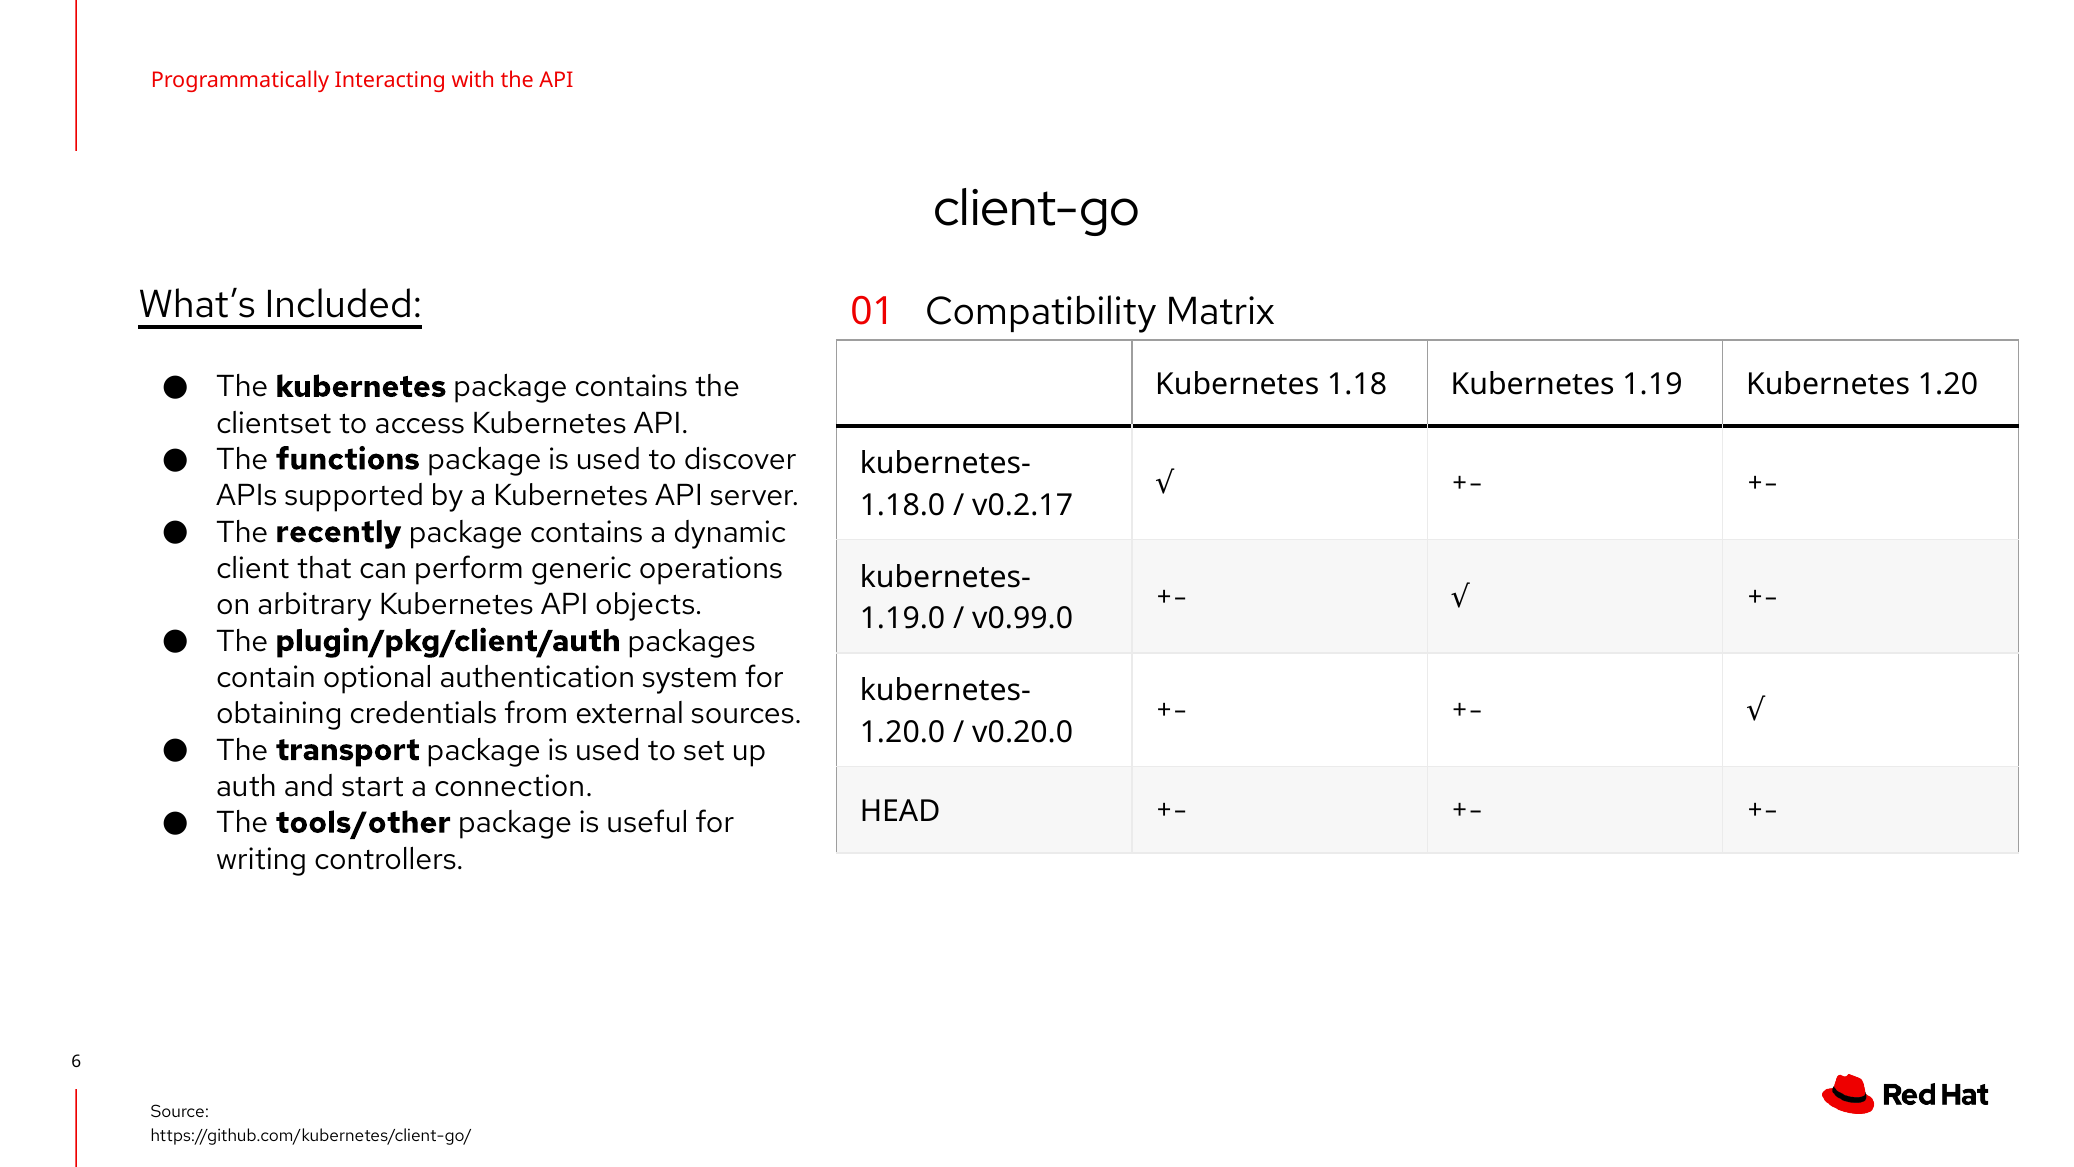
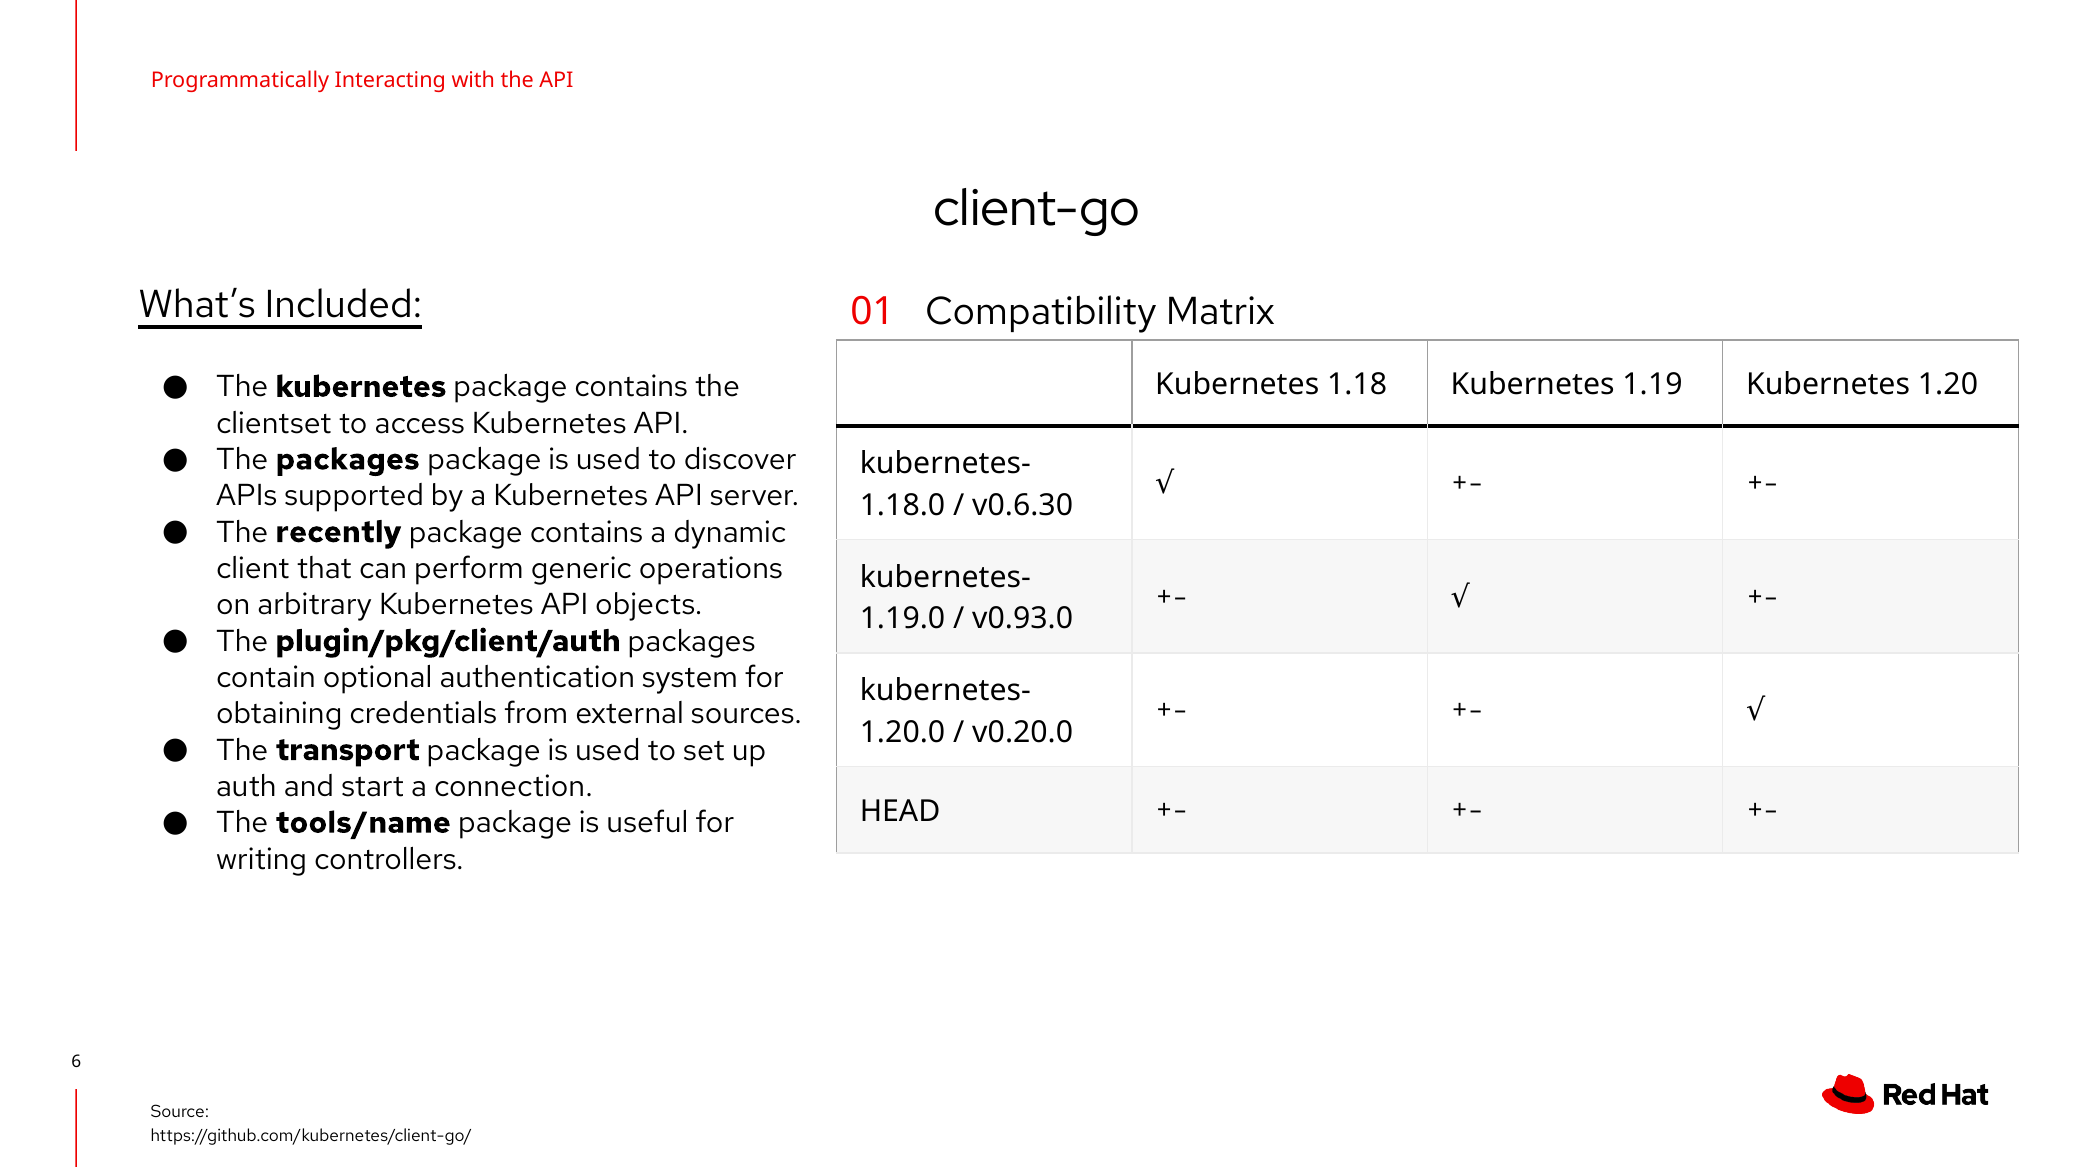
The functions: functions -> packages
v0.2.17: v0.2.17 -> v0.6.30
v0.99.0: v0.99.0 -> v0.93.0
tools/other: tools/other -> tools/name
